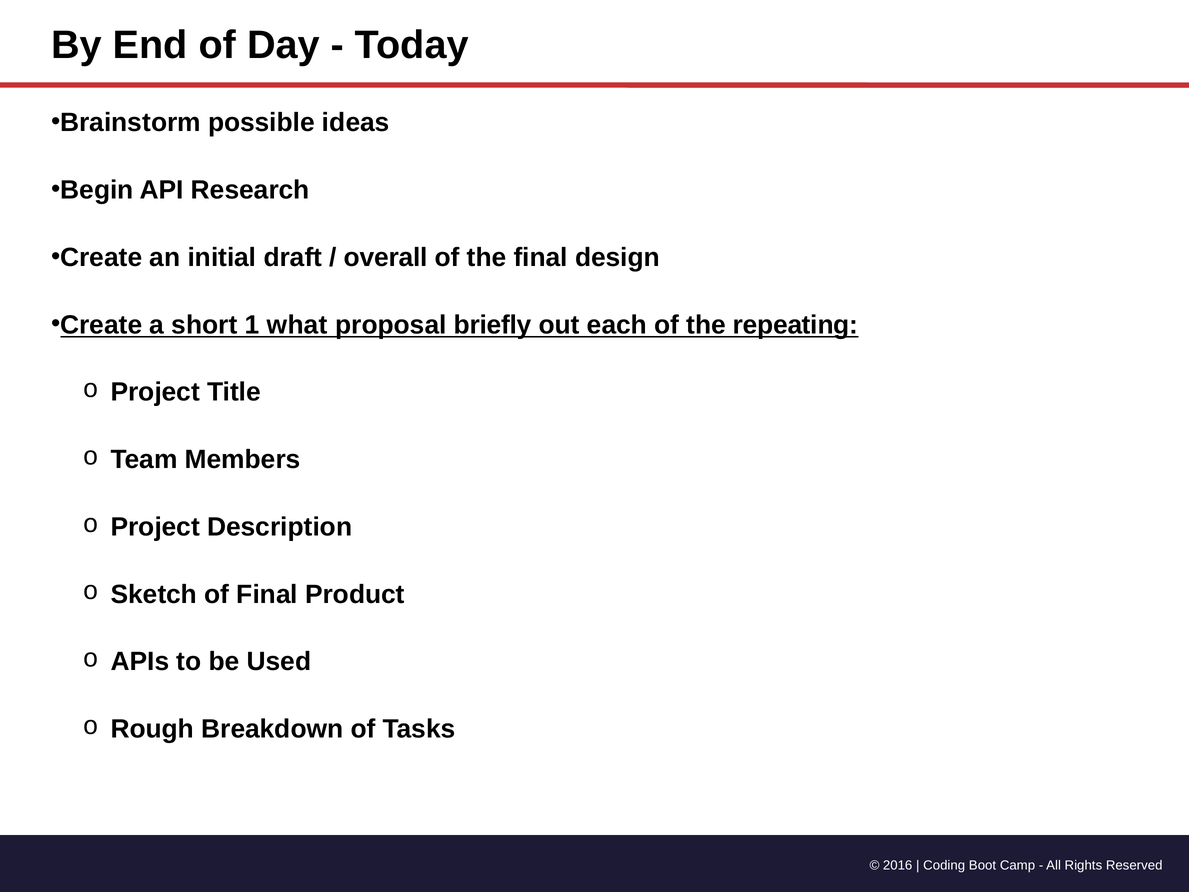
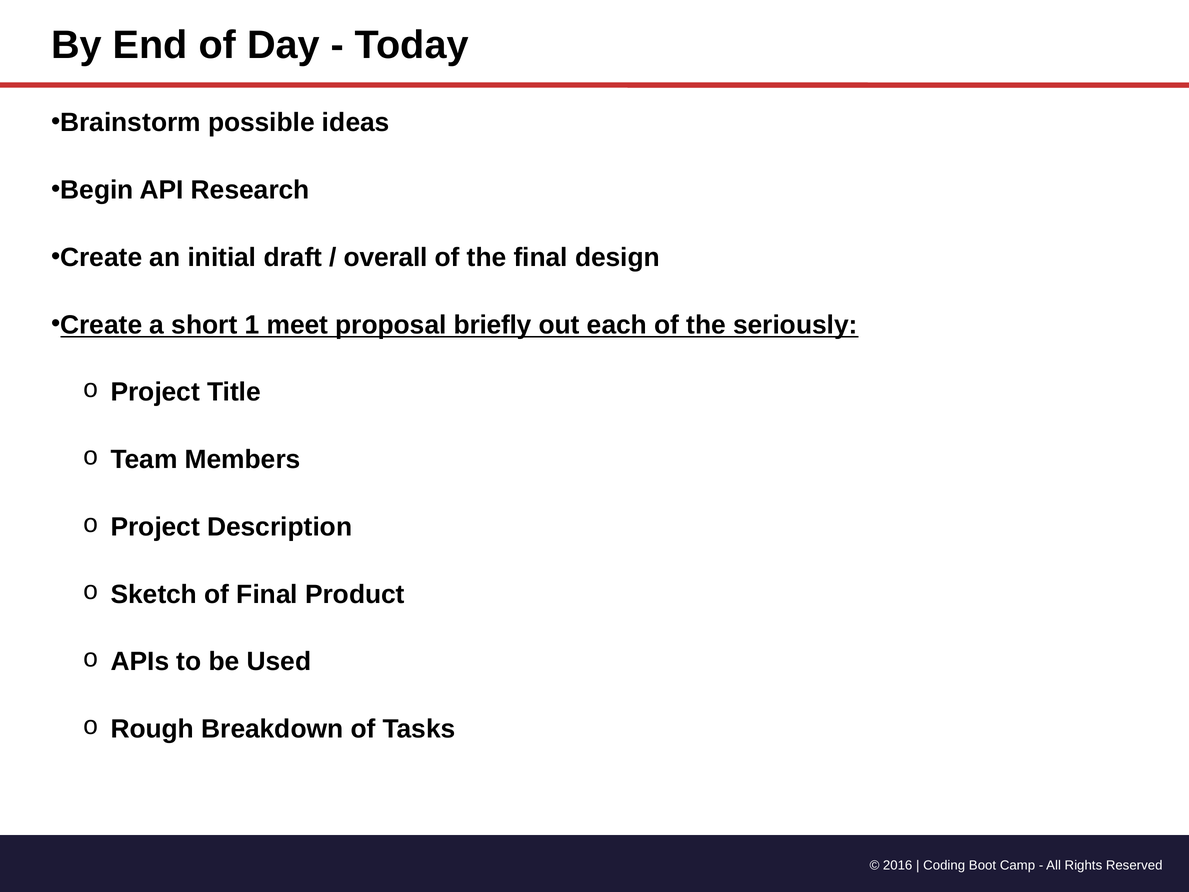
what: what -> meet
repeating: repeating -> seriously
